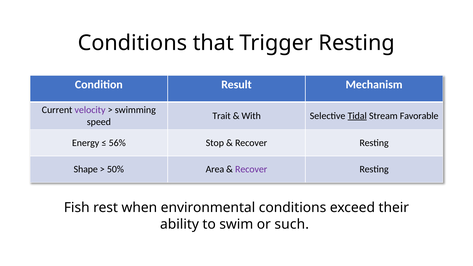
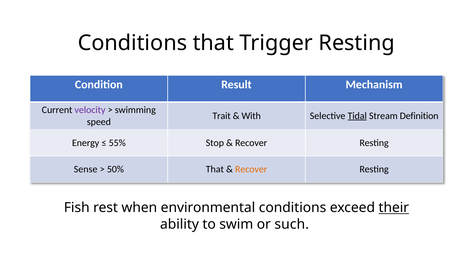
Favorable: Favorable -> Definition
56%: 56% -> 55%
Shape: Shape -> Sense
50% Area: Area -> That
Recover at (251, 169) colour: purple -> orange
their underline: none -> present
